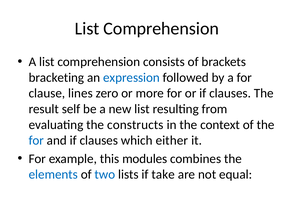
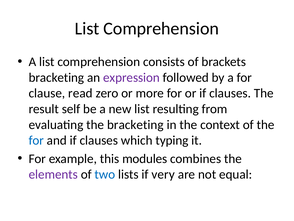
expression colour: blue -> purple
lines: lines -> read
the constructs: constructs -> bracketing
either: either -> typing
elements colour: blue -> purple
take: take -> very
